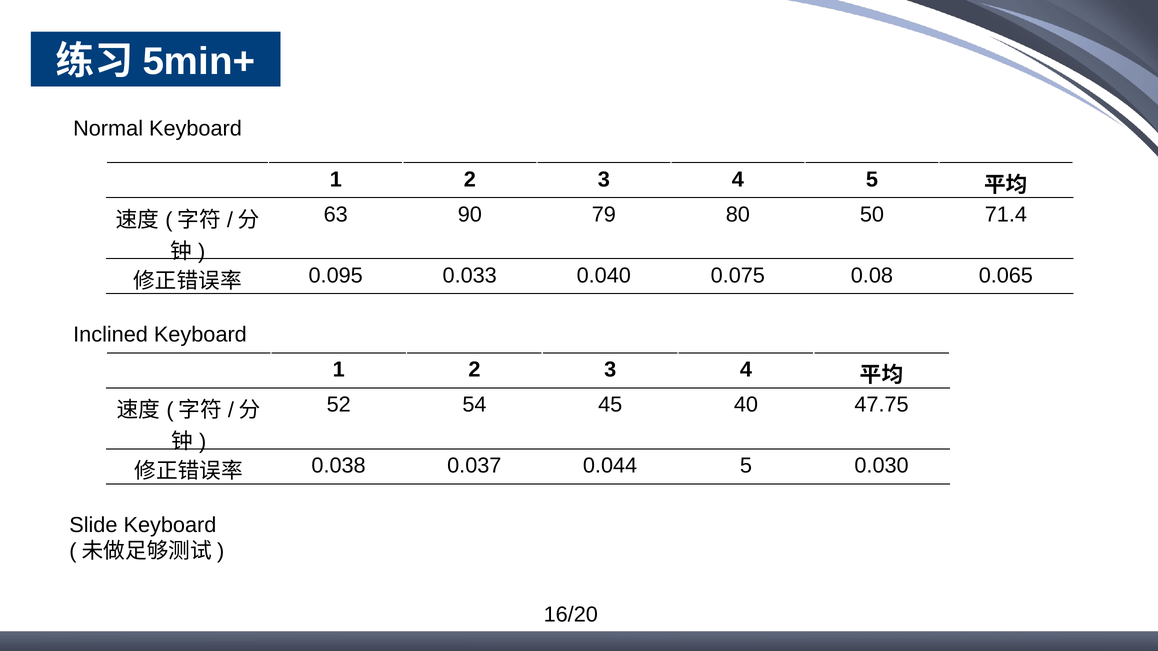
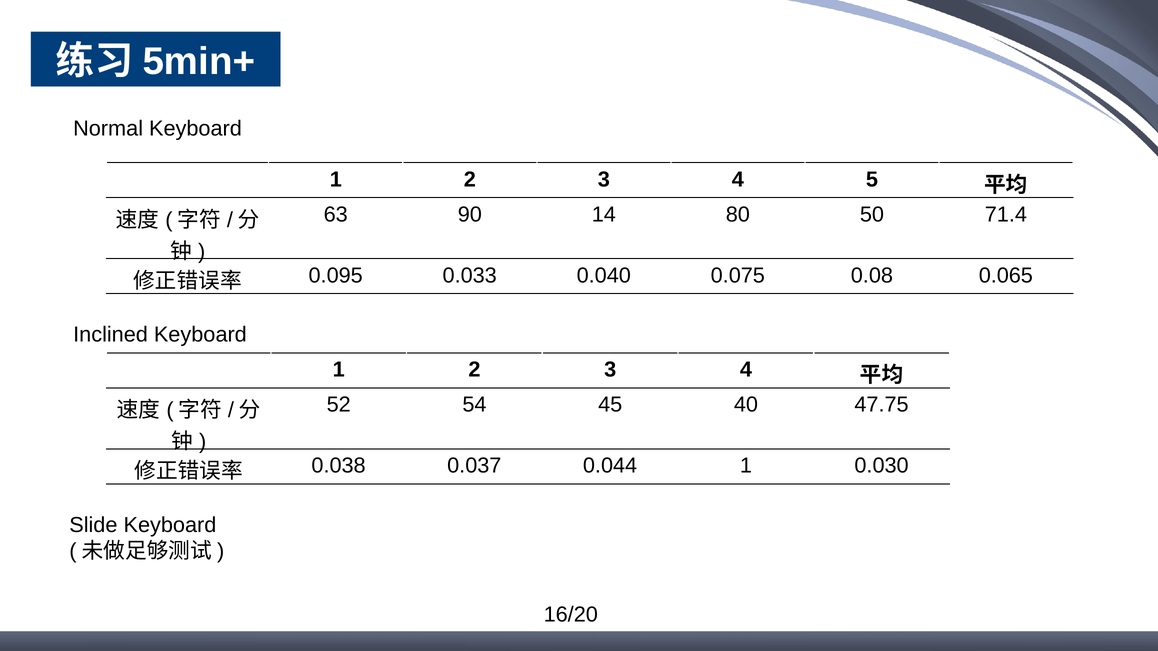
79: 79 -> 14
0.044 5: 5 -> 1
